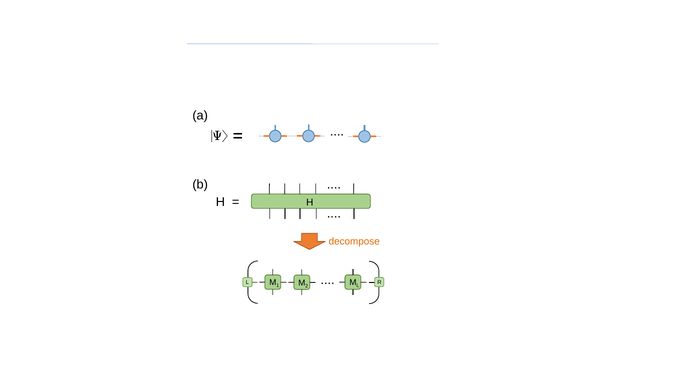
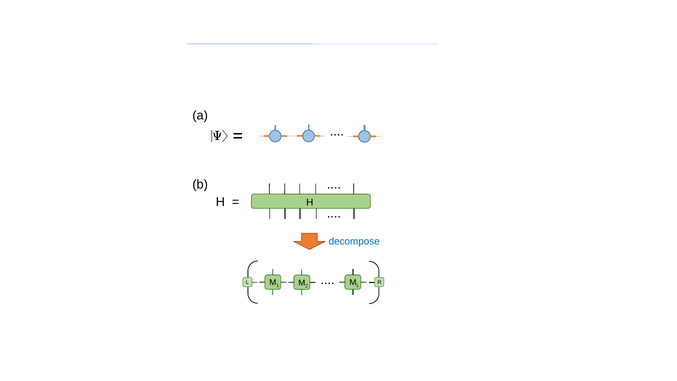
decompose colour: orange -> blue
